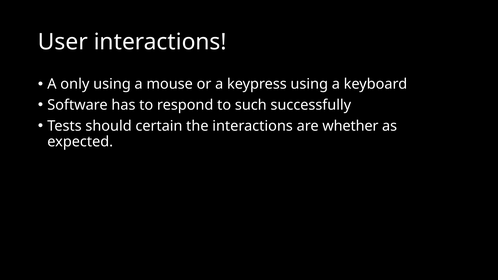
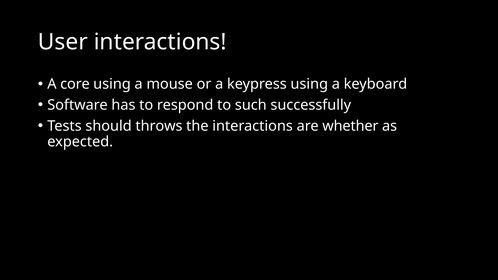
only: only -> core
certain: certain -> throws
